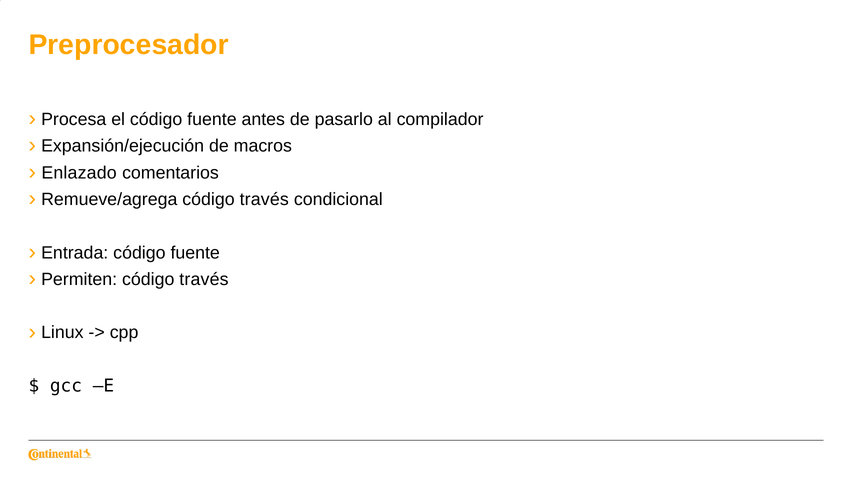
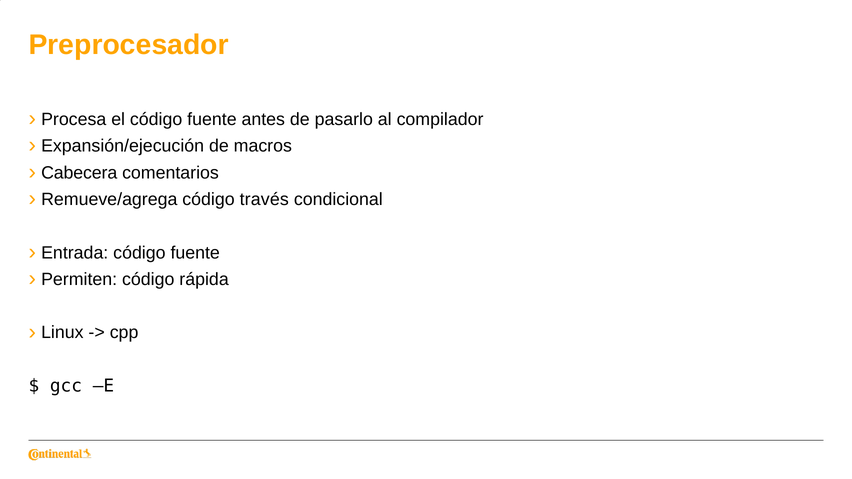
Enlazado: Enlazado -> Cabecera
través at (204, 279): través -> rápida
